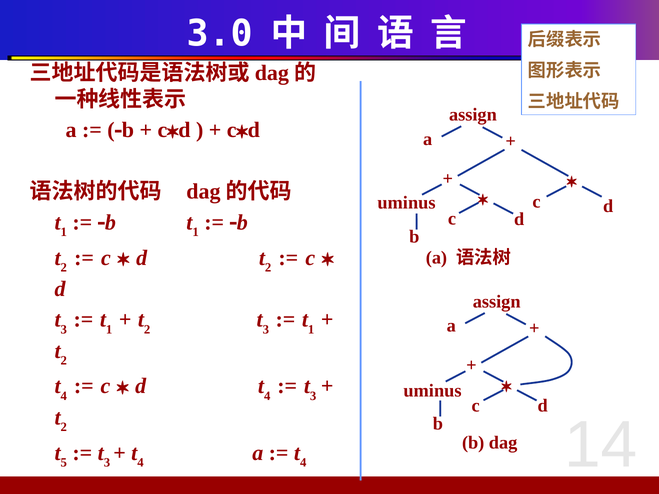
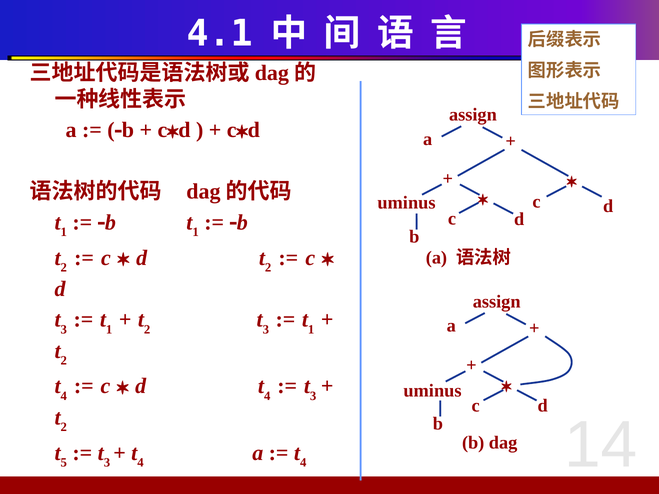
3.0: 3.0 -> 4.1
